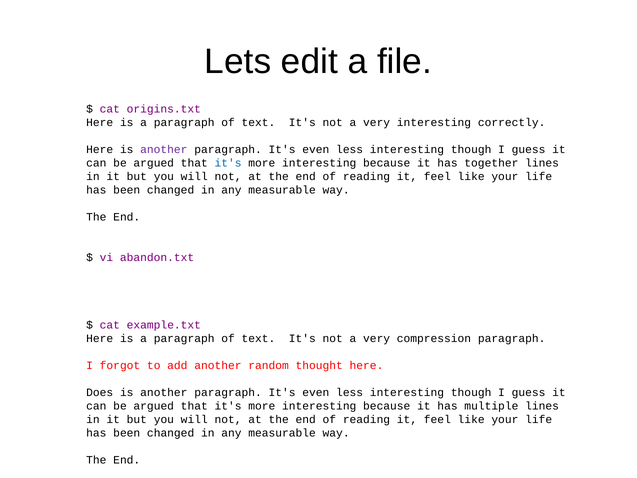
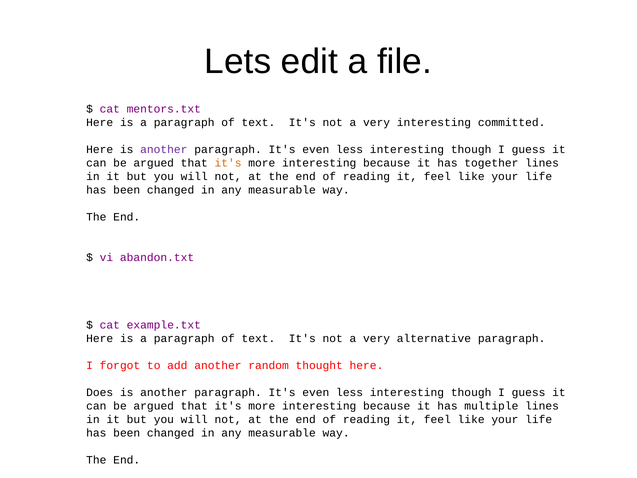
origins.txt: origins.txt -> mentors.txt
correctly: correctly -> committed
it's at (228, 163) colour: blue -> orange
compression: compression -> alternative
